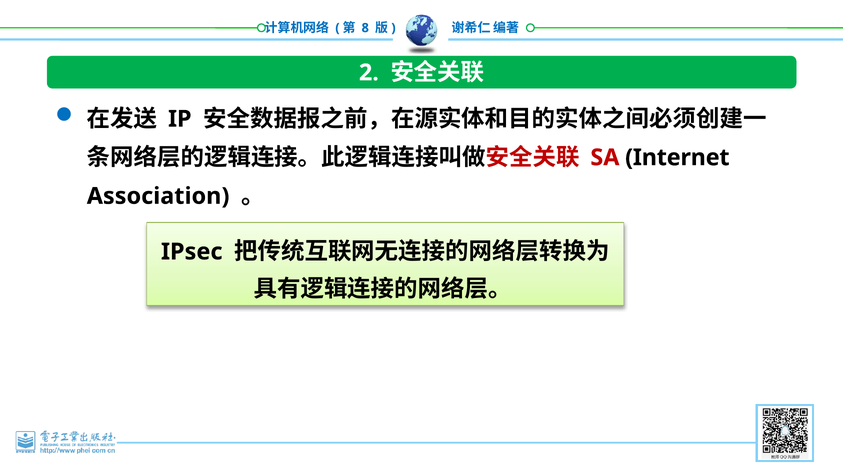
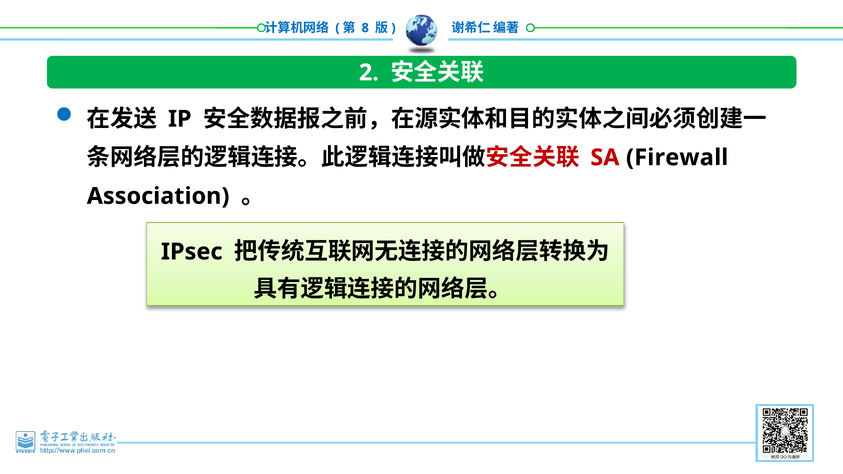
Internet: Internet -> Firewall
